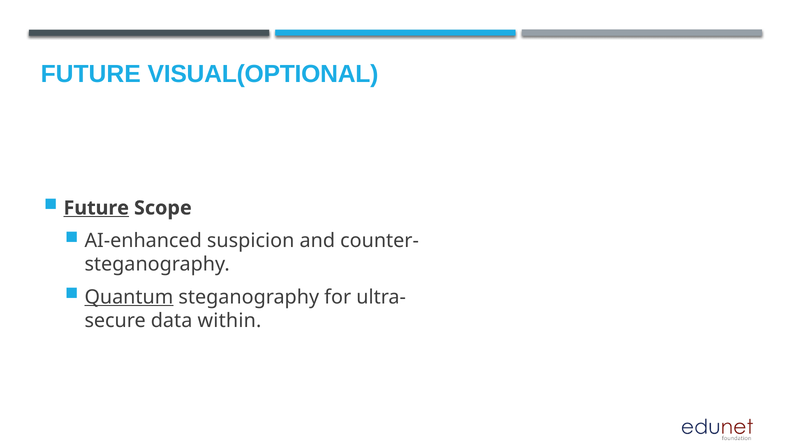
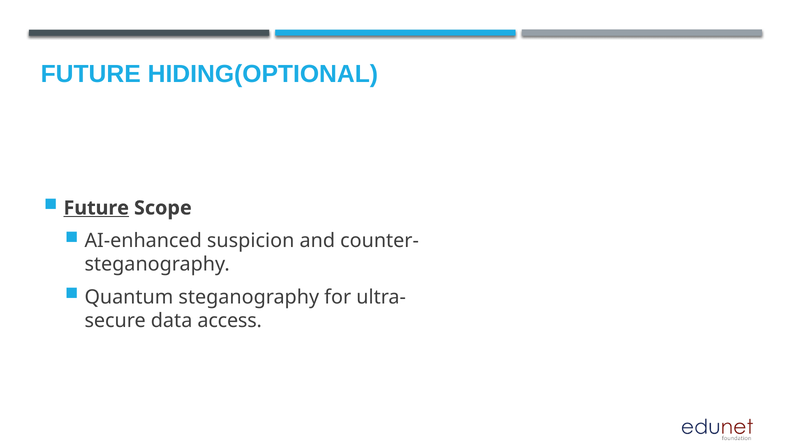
VISUAL(OPTIONAL: VISUAL(OPTIONAL -> HIDING(OPTIONAL
Quantum underline: present -> none
within: within -> access
